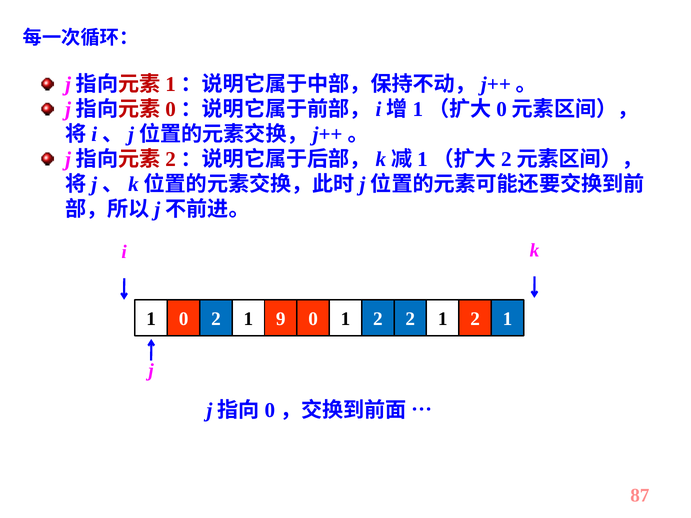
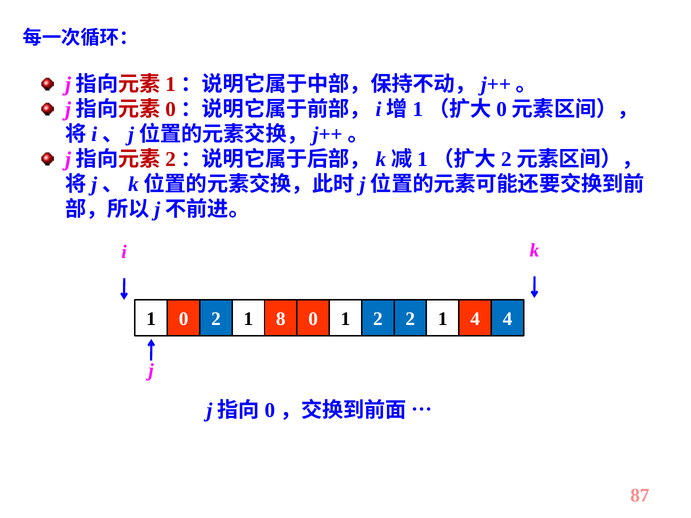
9: 9 -> 8
2 2 2: 2 -> 4
1 1: 1 -> 4
